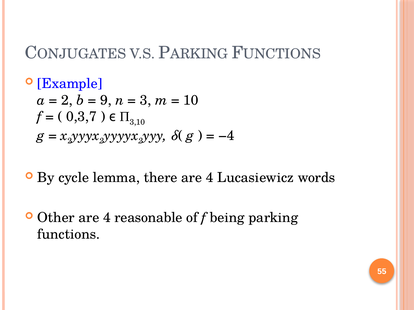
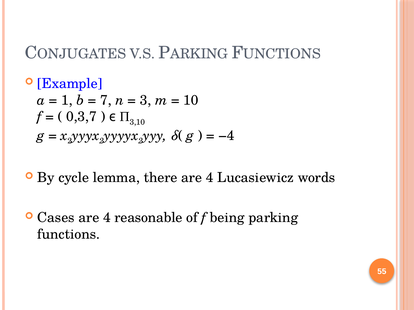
2 at (67, 100): 2 -> 1
9: 9 -> 7
Other: Other -> Cases
